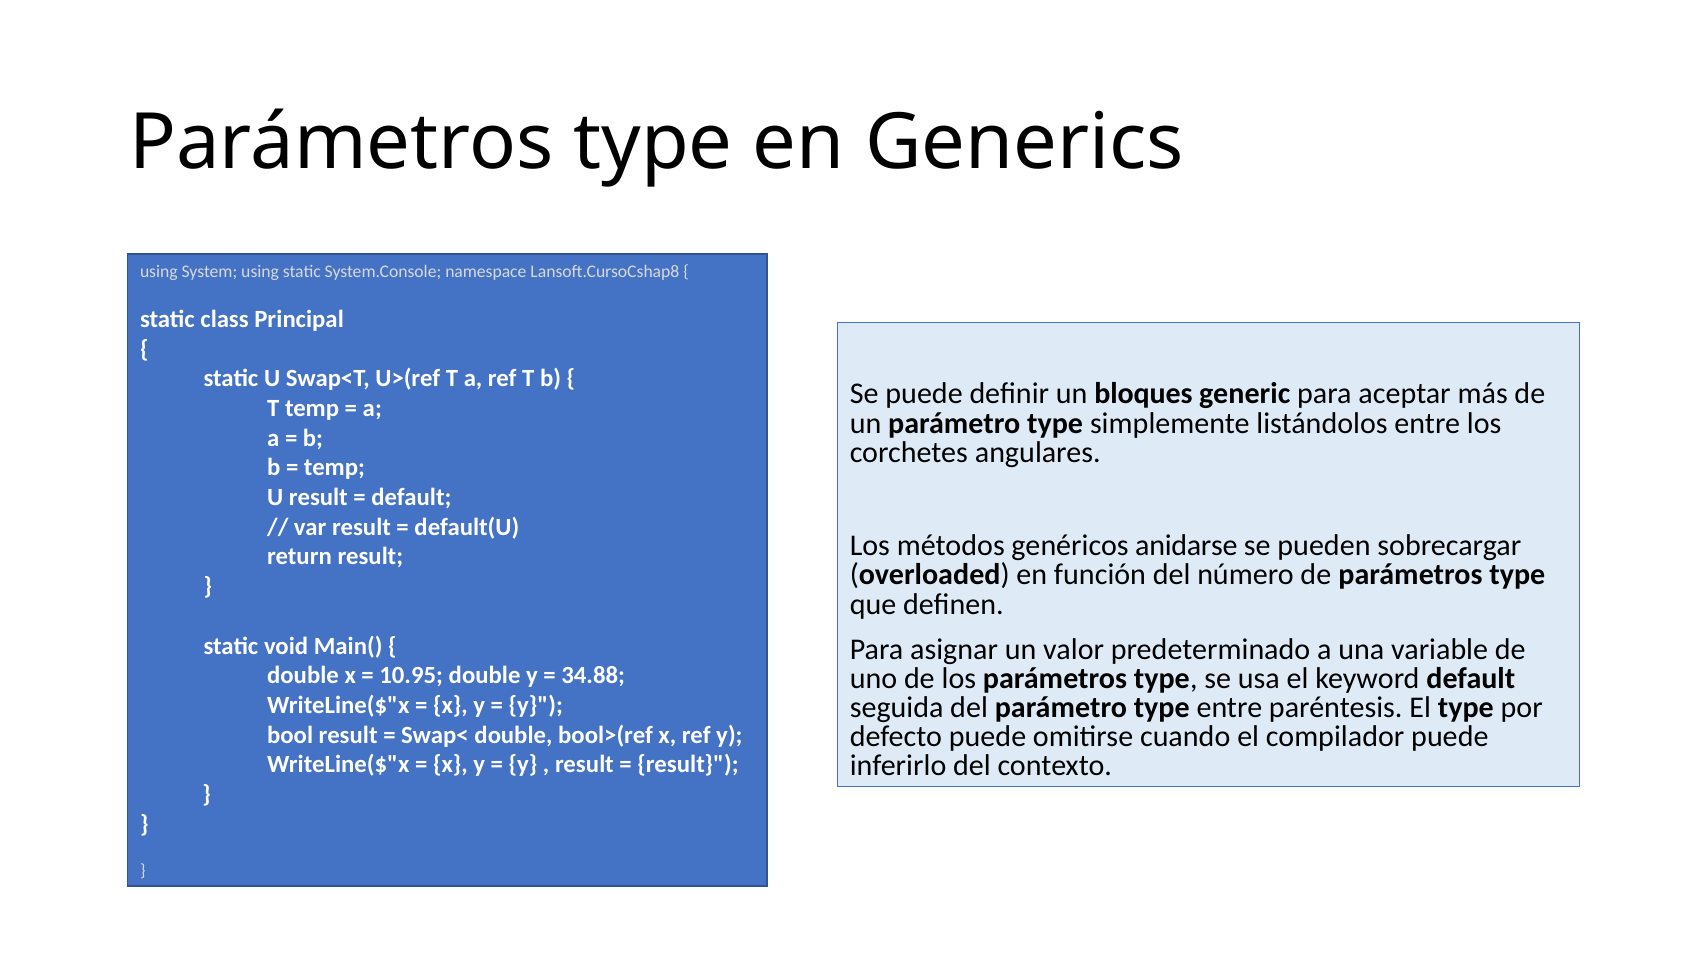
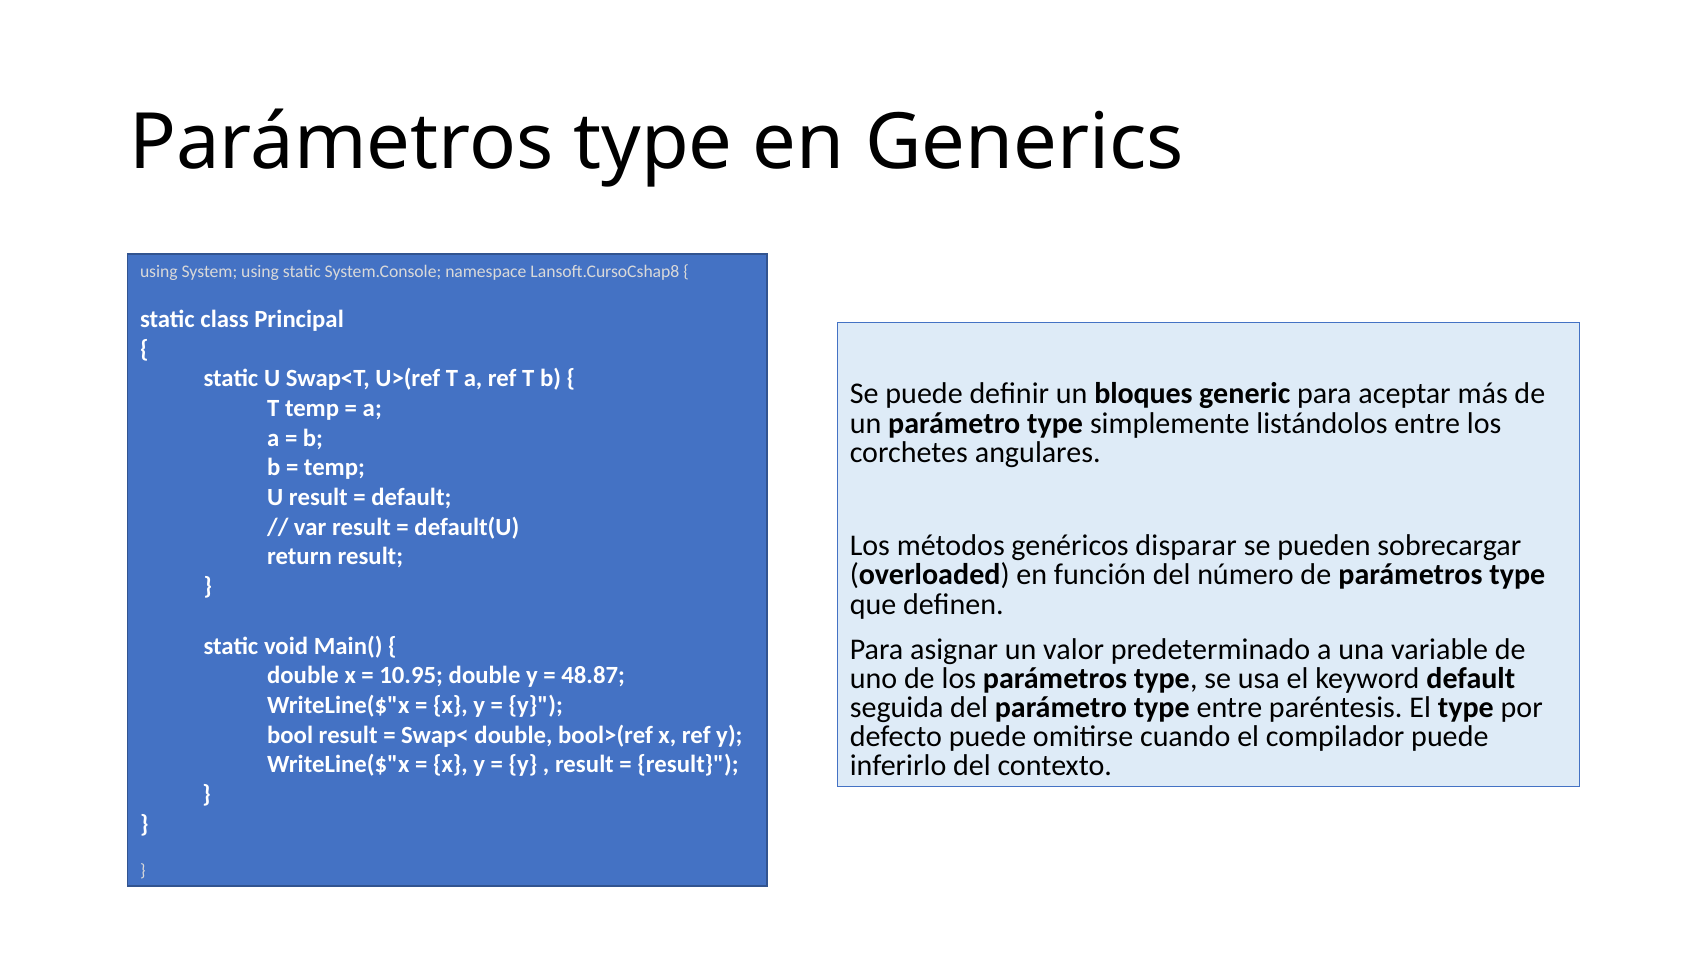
anidarse: anidarse -> disparar
34.88: 34.88 -> 48.87
